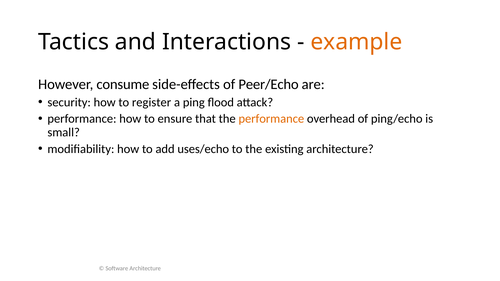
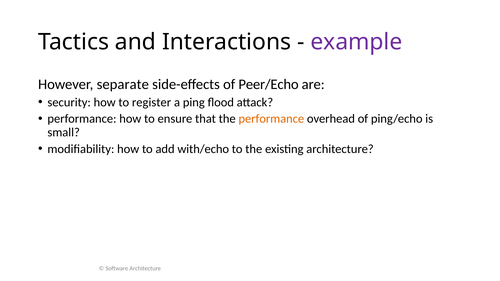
example colour: orange -> purple
consume: consume -> separate
uses/echo: uses/echo -> with/echo
